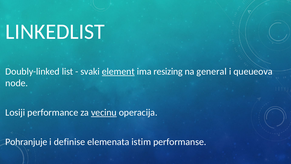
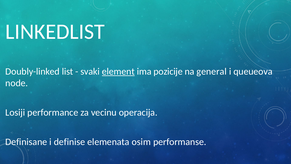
resizing: resizing -> pozicije
vecinu underline: present -> none
Pohranjuje: Pohranjuje -> Definisane
istim: istim -> osim
